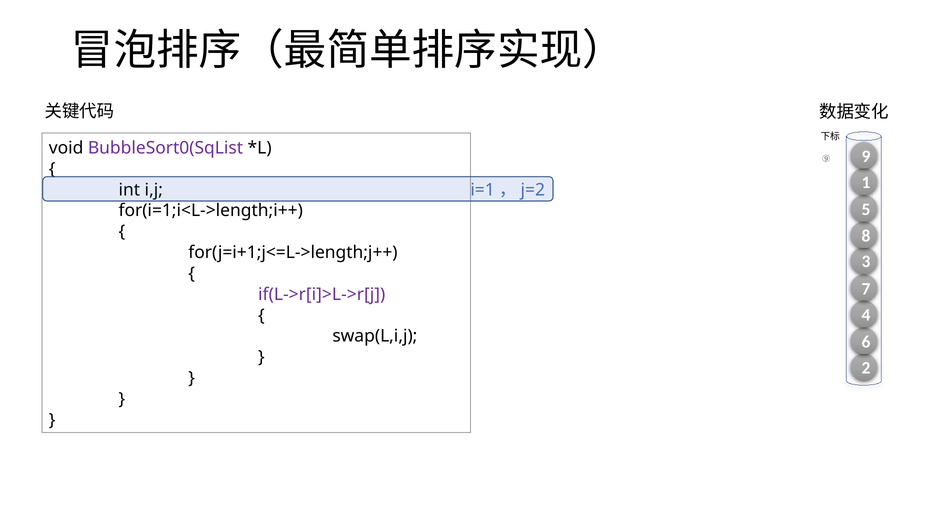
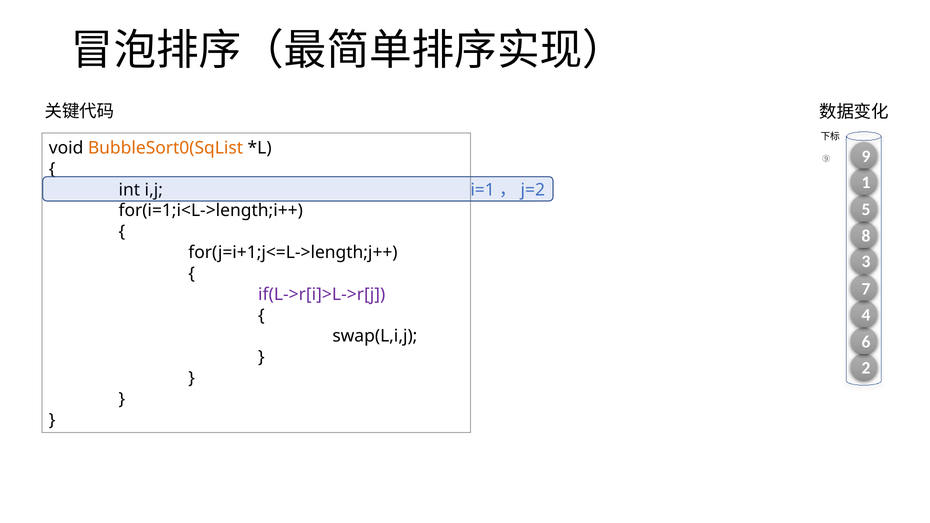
BubbleSort0(SqList colour: purple -> orange
